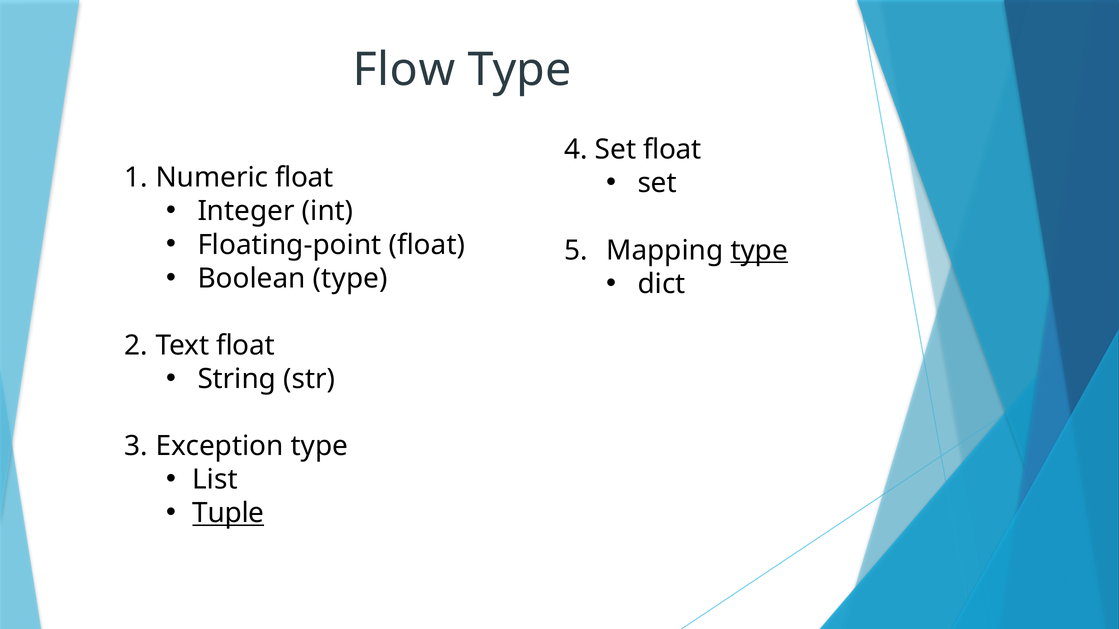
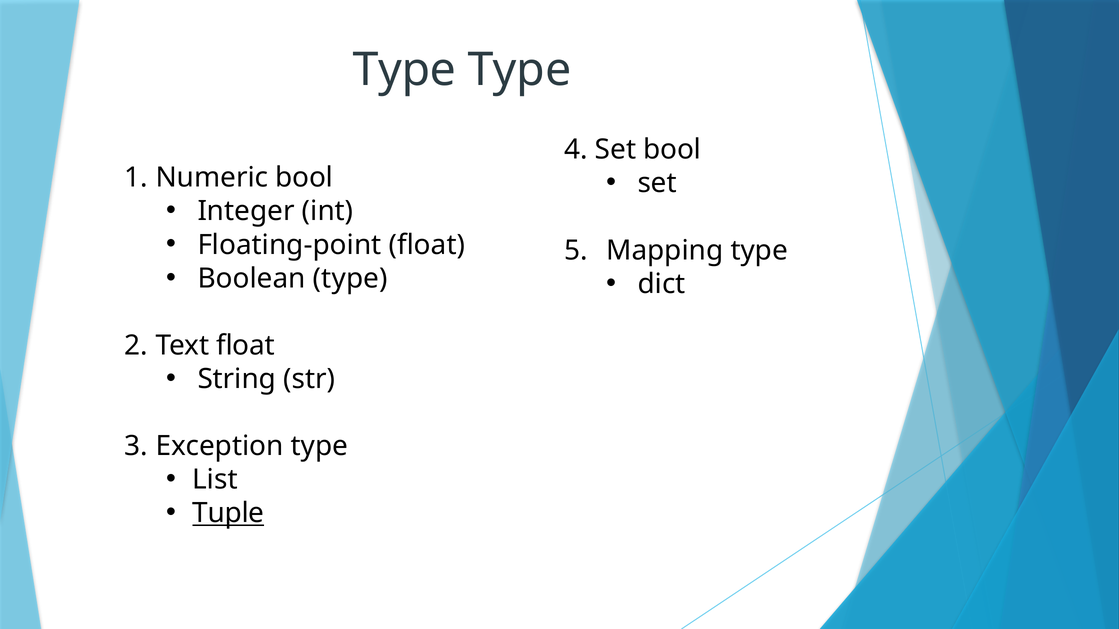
Flow at (404, 70): Flow -> Type
Set float: float -> bool
Numeric float: float -> bool
type at (759, 251) underline: present -> none
